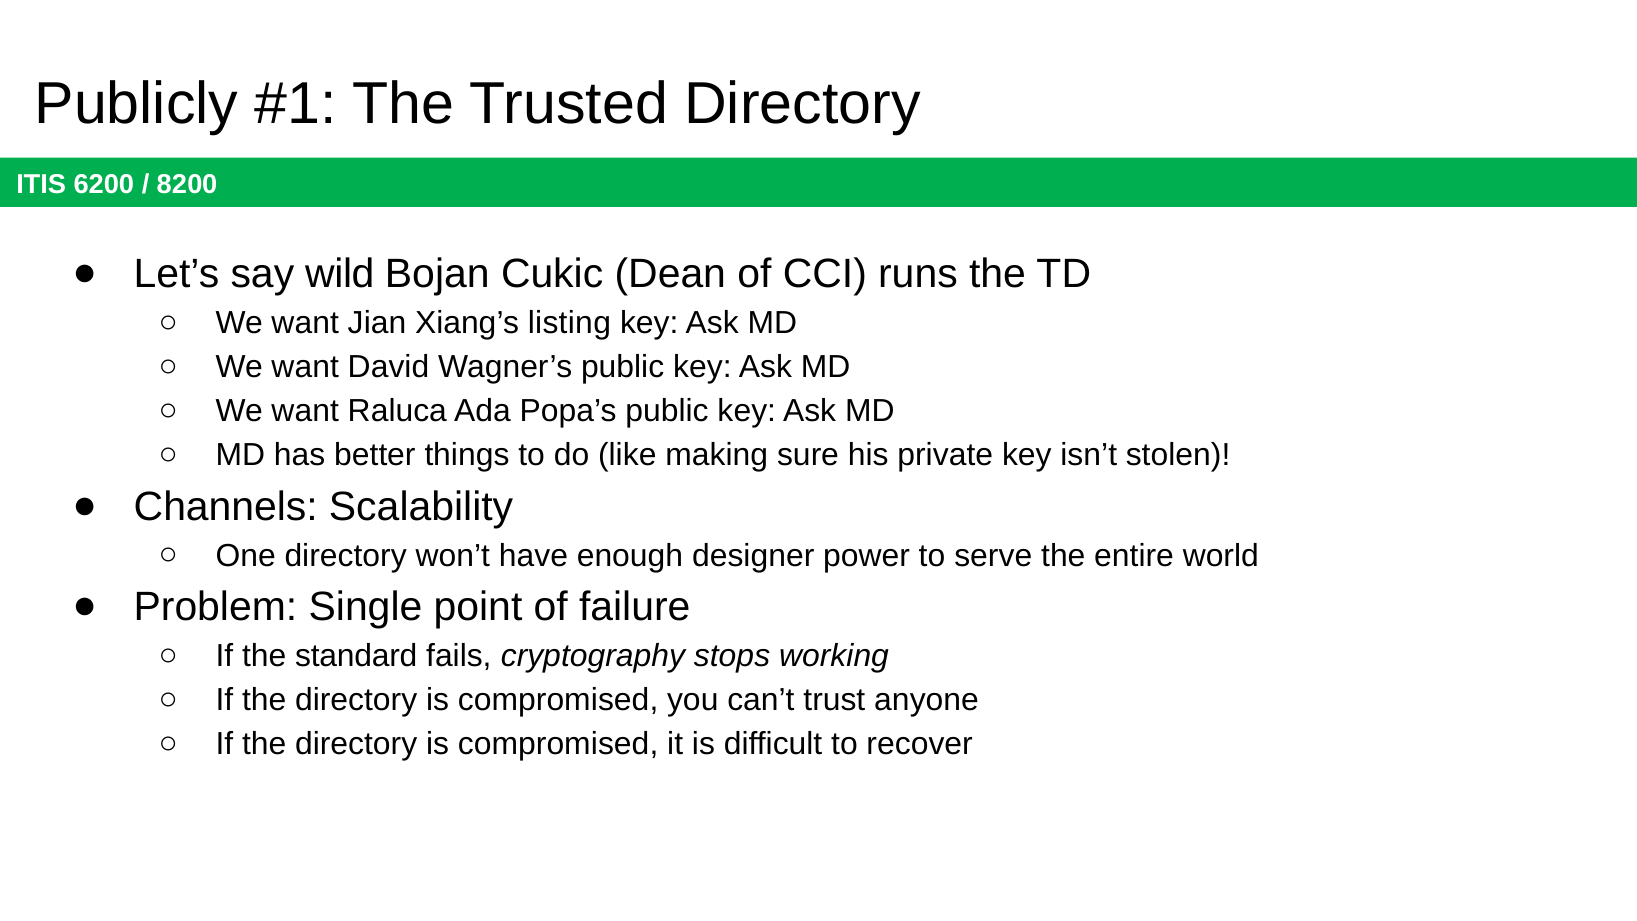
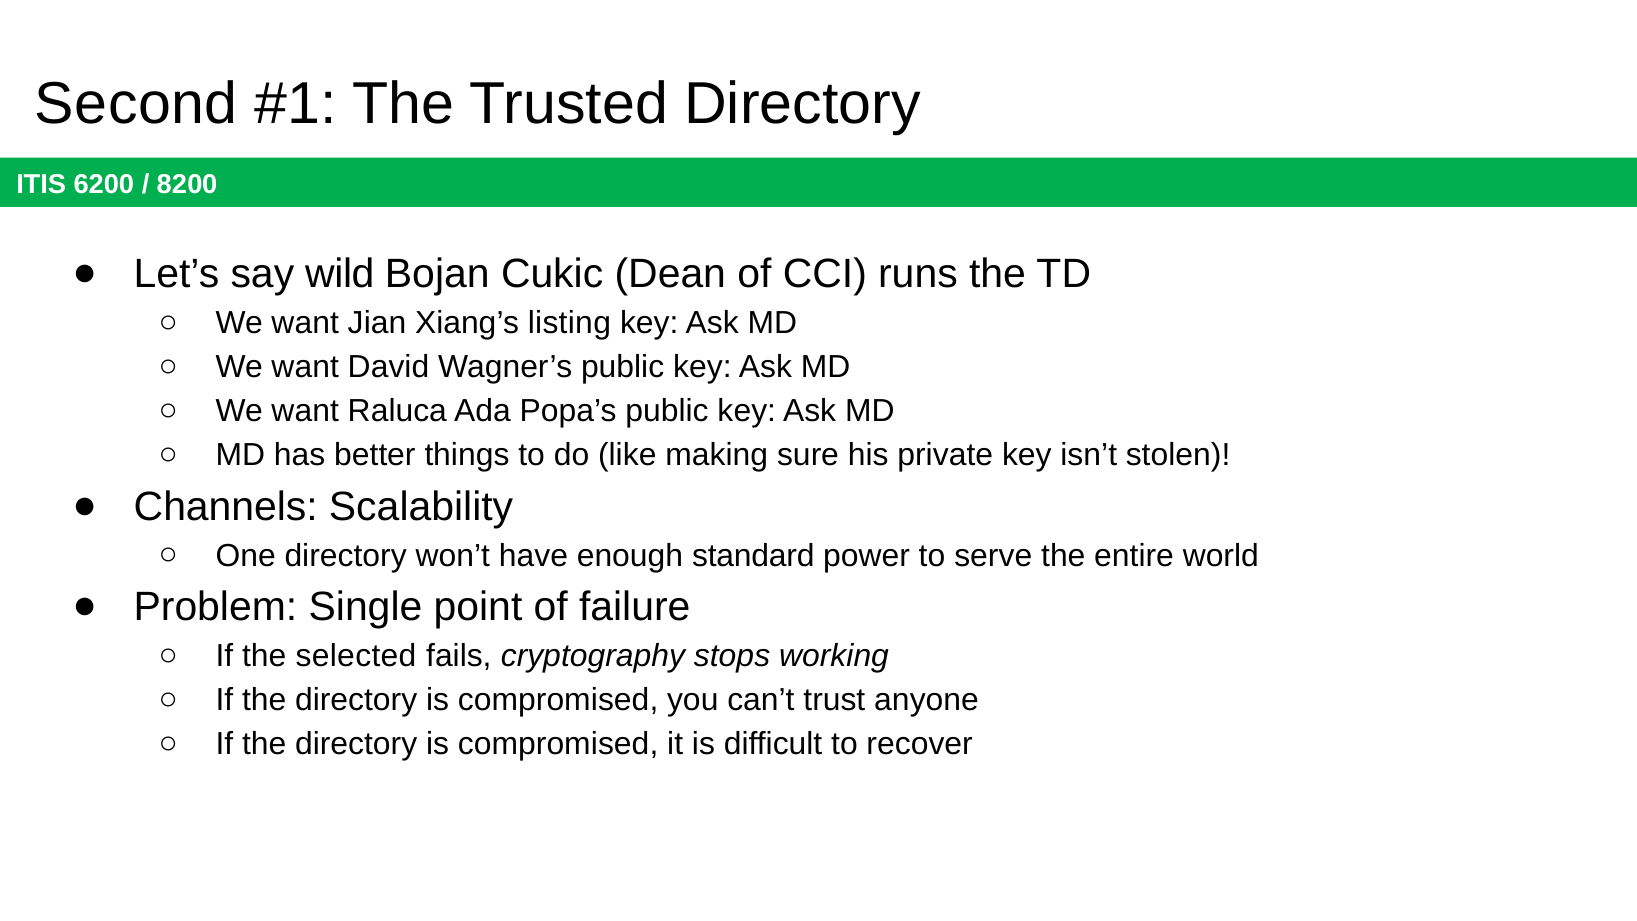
Publicly: Publicly -> Second
designer: designer -> standard
standard: standard -> selected
